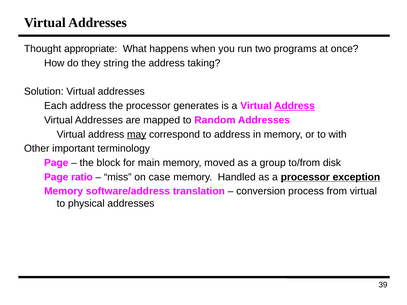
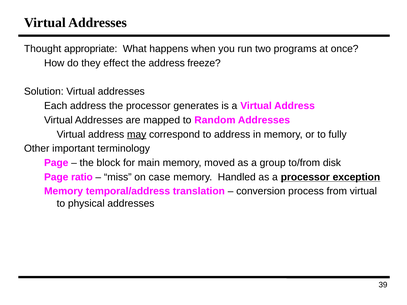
string: string -> effect
taking: taking -> freeze
Address at (295, 106) underline: present -> none
with: with -> fully
software/address: software/address -> temporal/address
